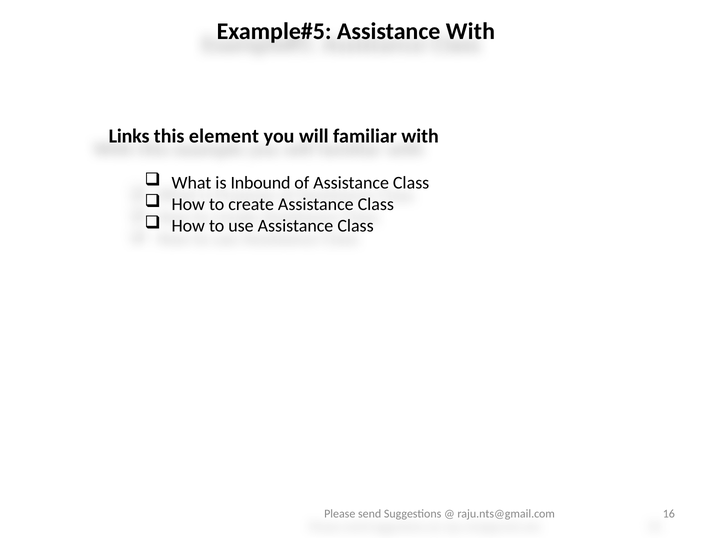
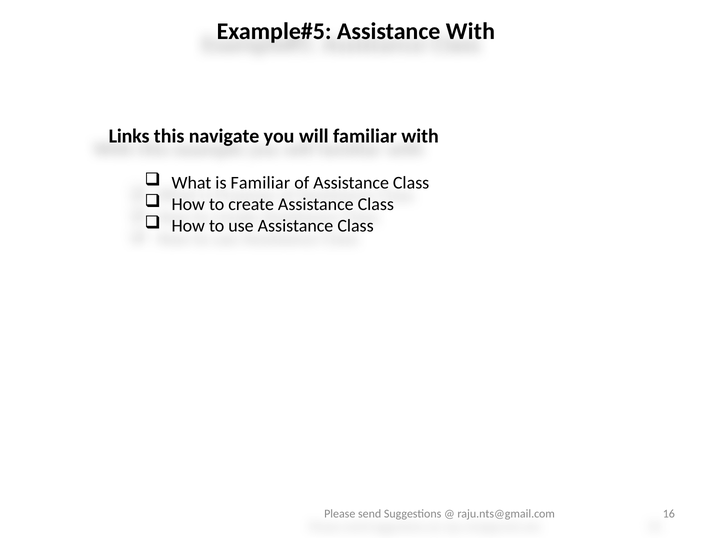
element: element -> navigate
is Inbound: Inbound -> Familiar
